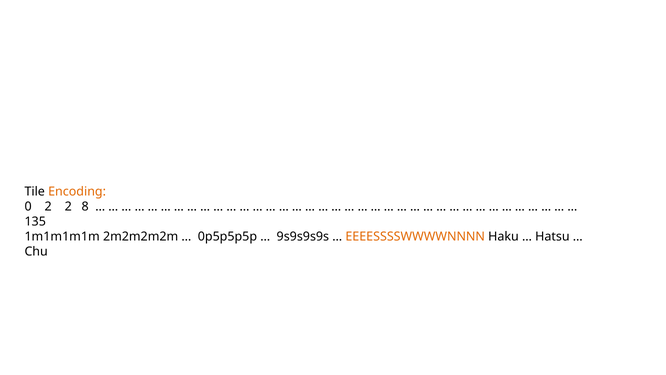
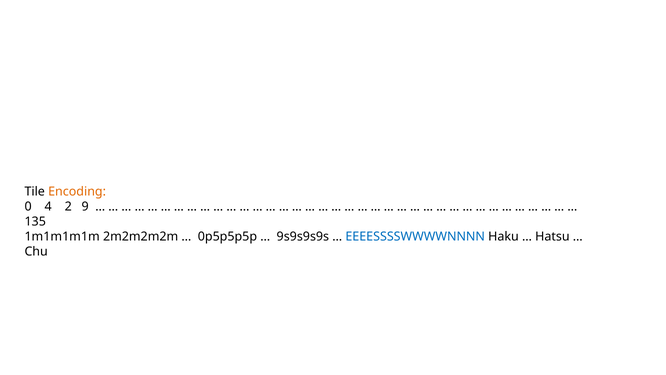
0 2: 2 -> 4
8: 8 -> 9
EEEESSSSWWWWNNNN colour: orange -> blue
